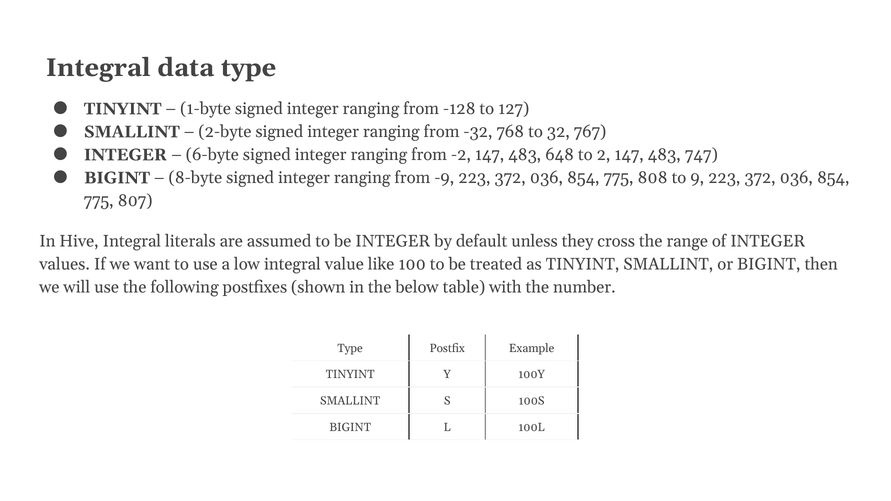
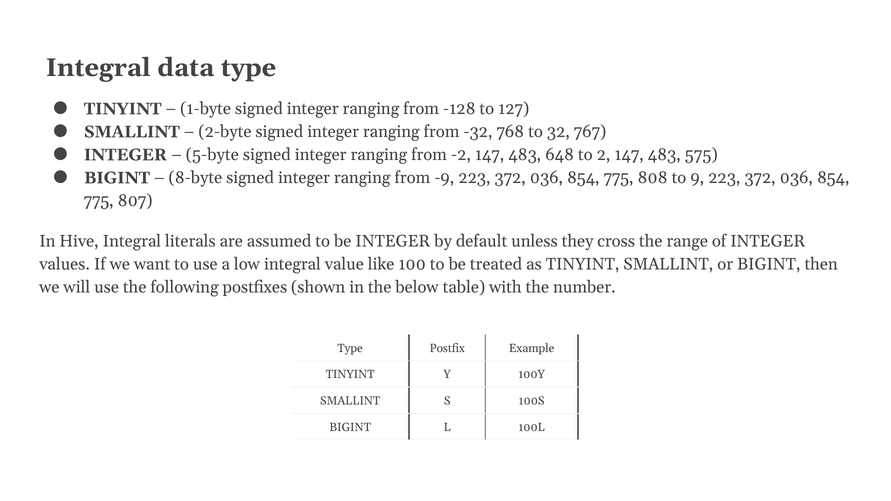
6-byte: 6-byte -> 5-byte
747: 747 -> 575
